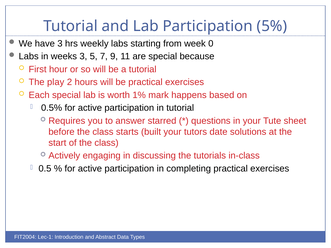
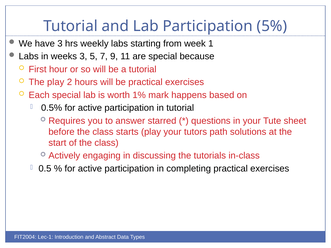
0: 0 -> 1
starts built: built -> play
date: date -> path
